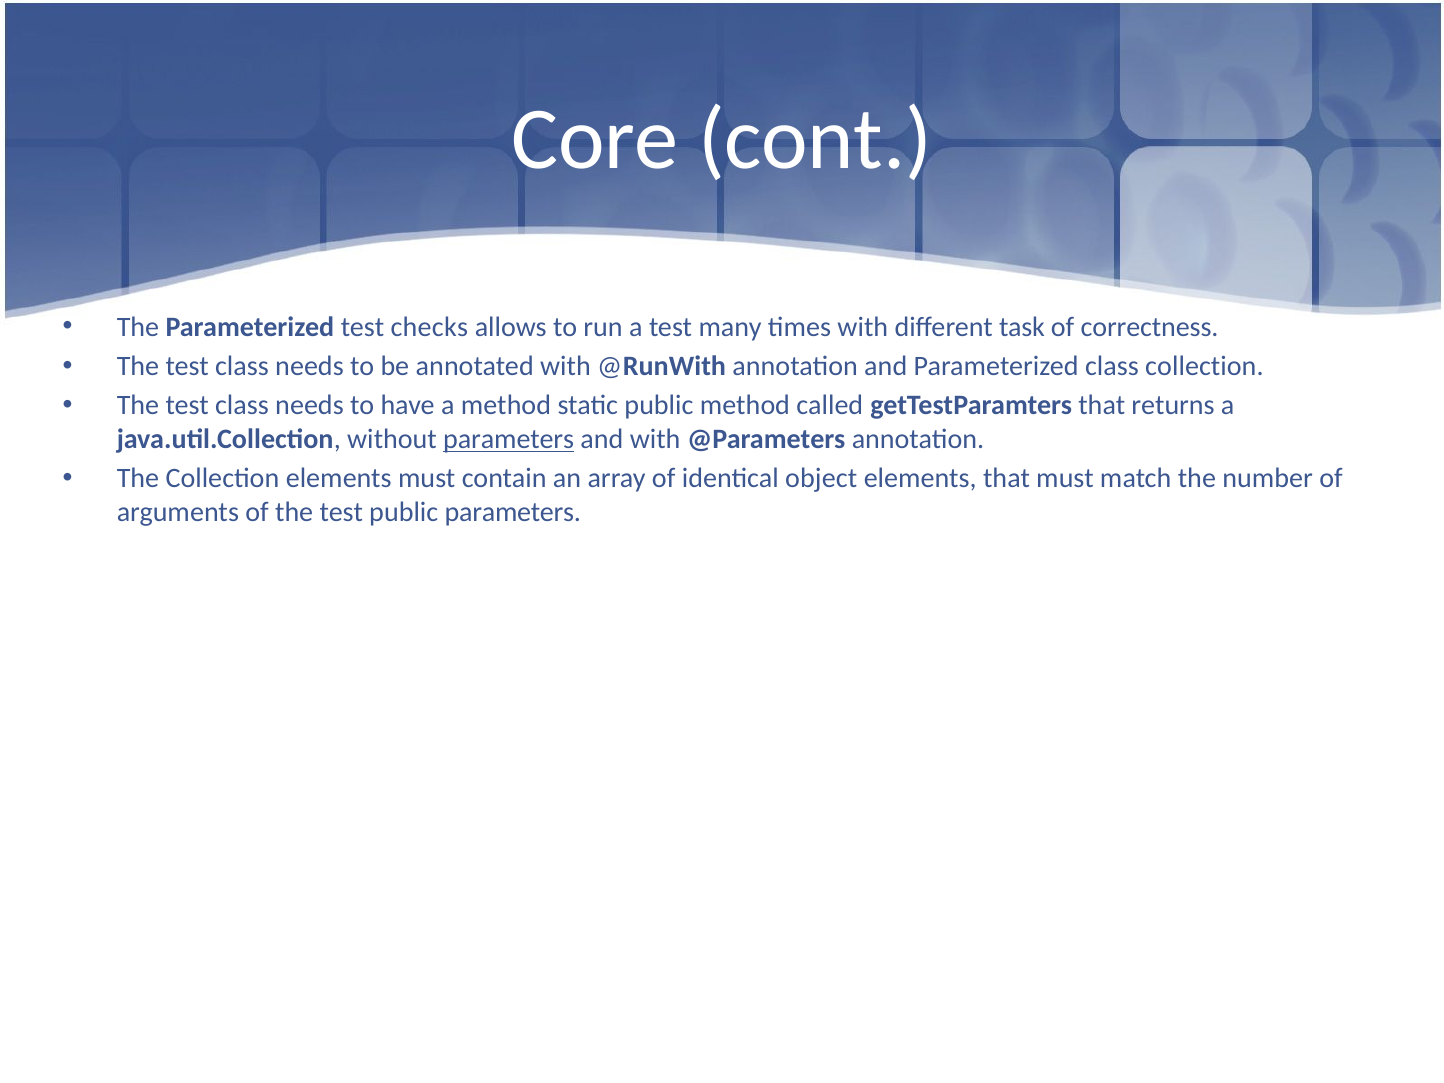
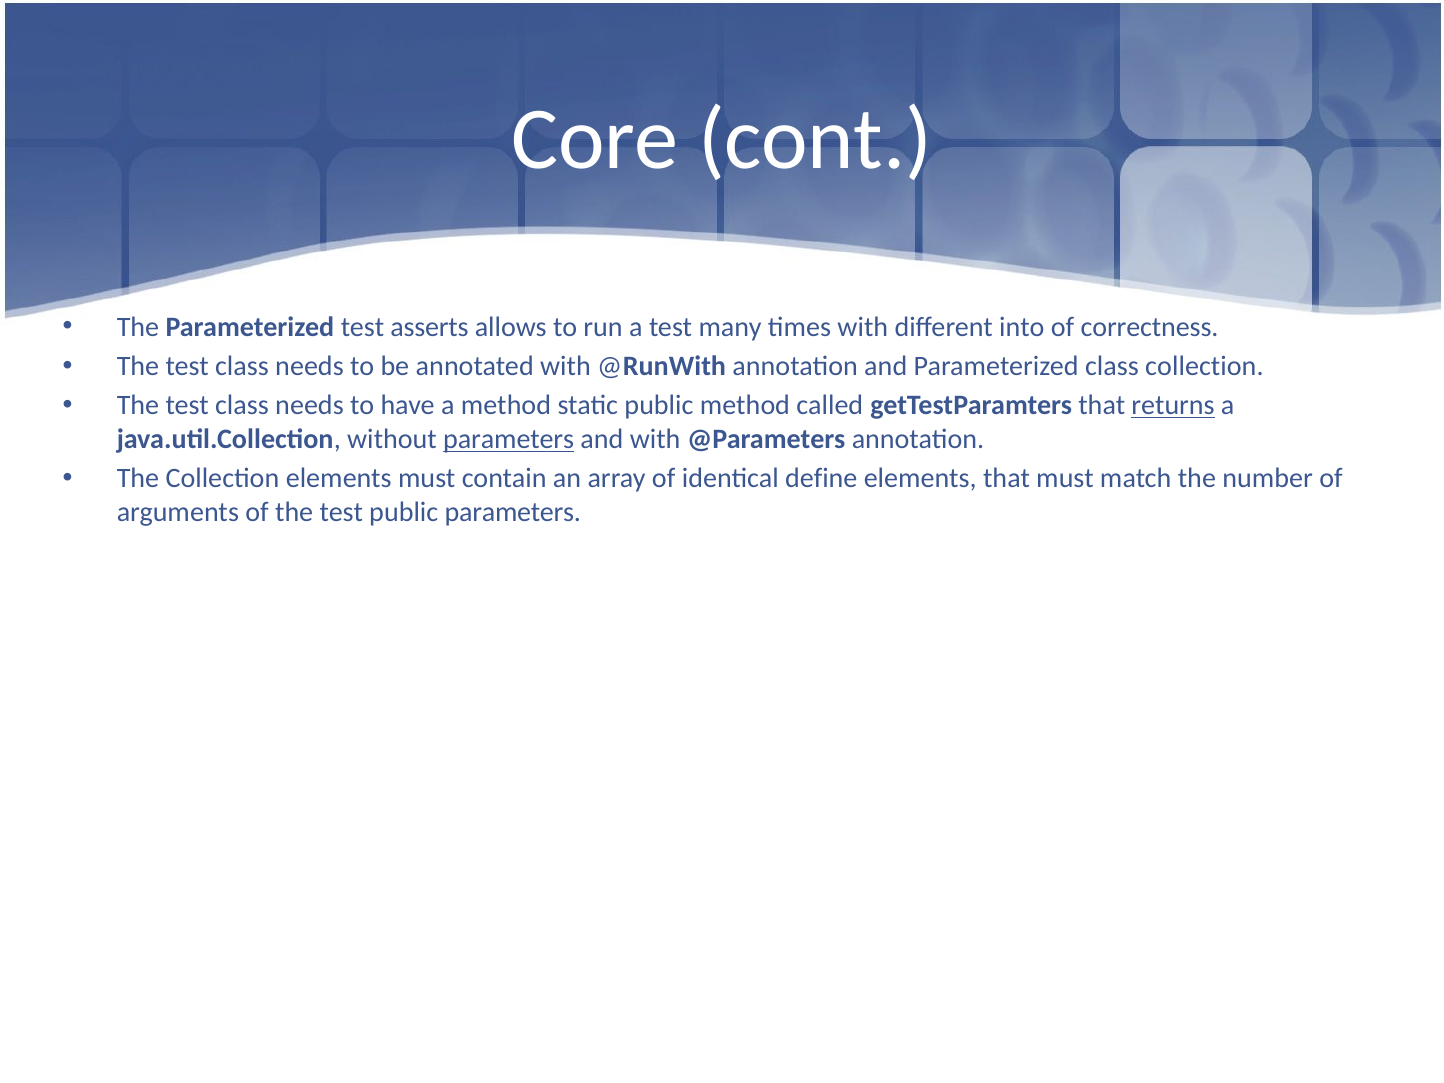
checks: checks -> asserts
task: task -> into
returns underline: none -> present
object: object -> define
